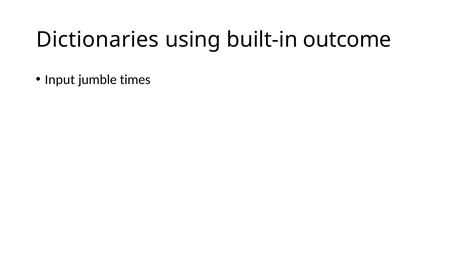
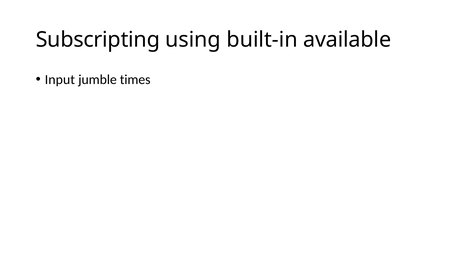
Dictionaries: Dictionaries -> Subscripting
outcome: outcome -> available
